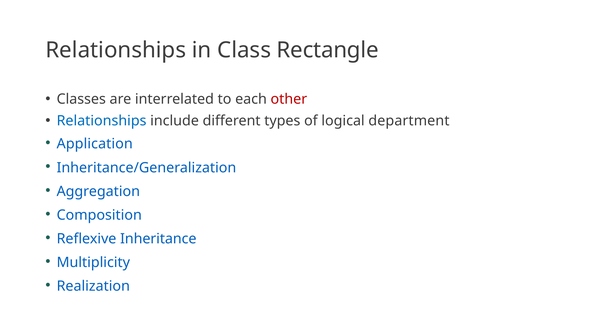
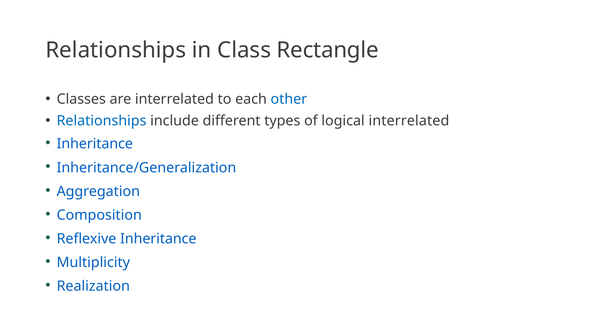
other colour: red -> blue
logical department: department -> interrelated
Application at (95, 144): Application -> Inheritance
